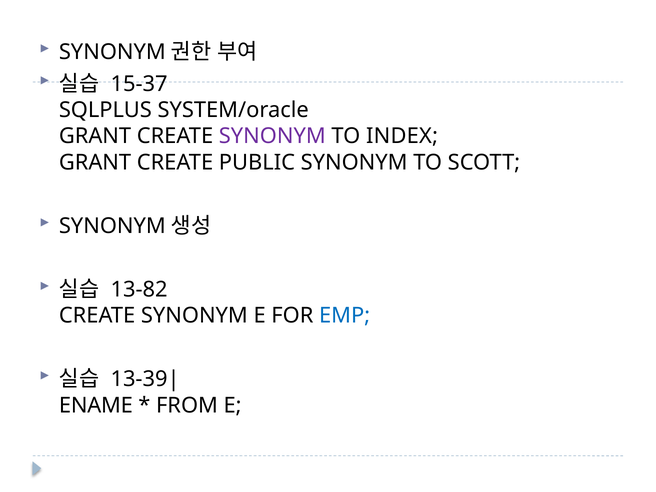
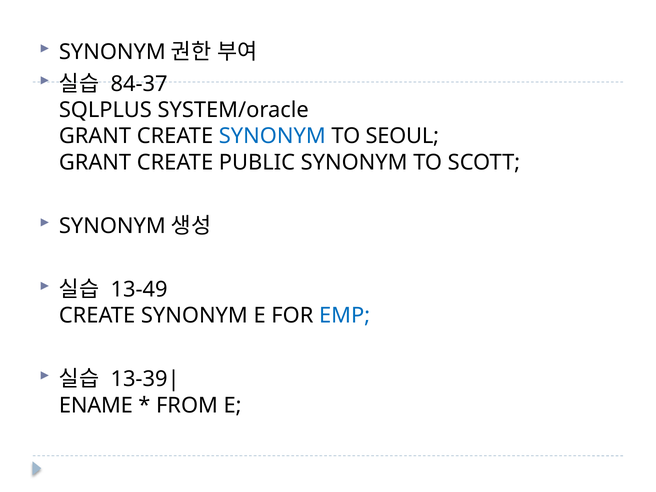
15-37: 15-37 -> 84-37
SYNONYM at (272, 136) colour: purple -> blue
INDEX: INDEX -> SEOUL
13-82: 13-82 -> 13-49
